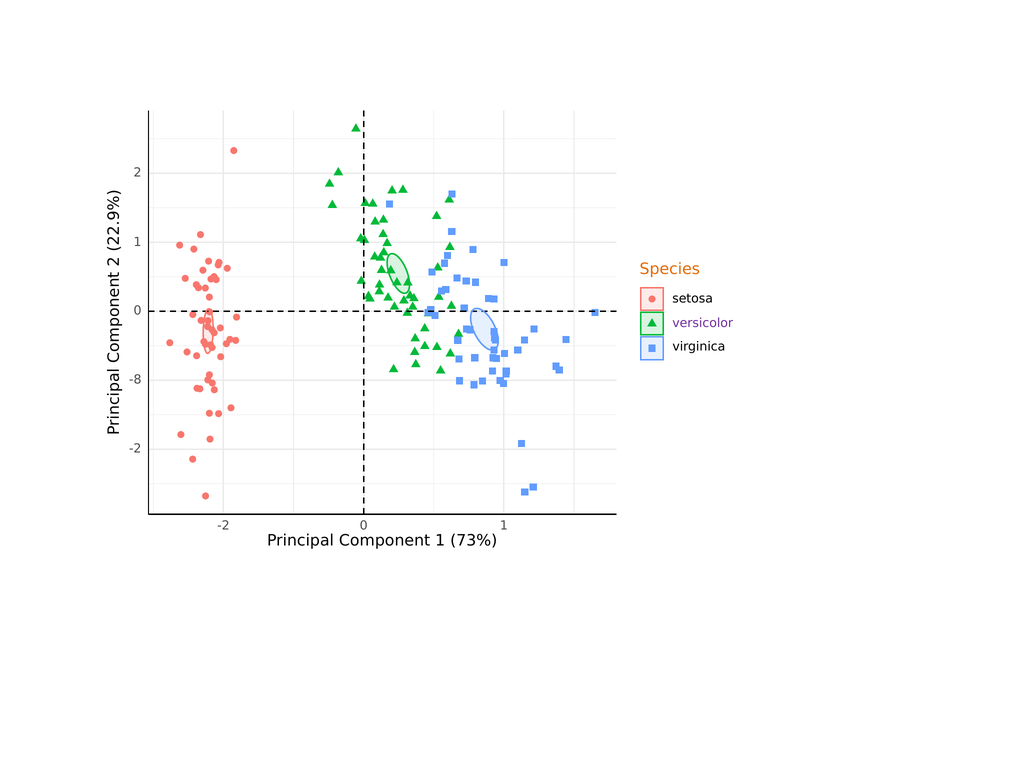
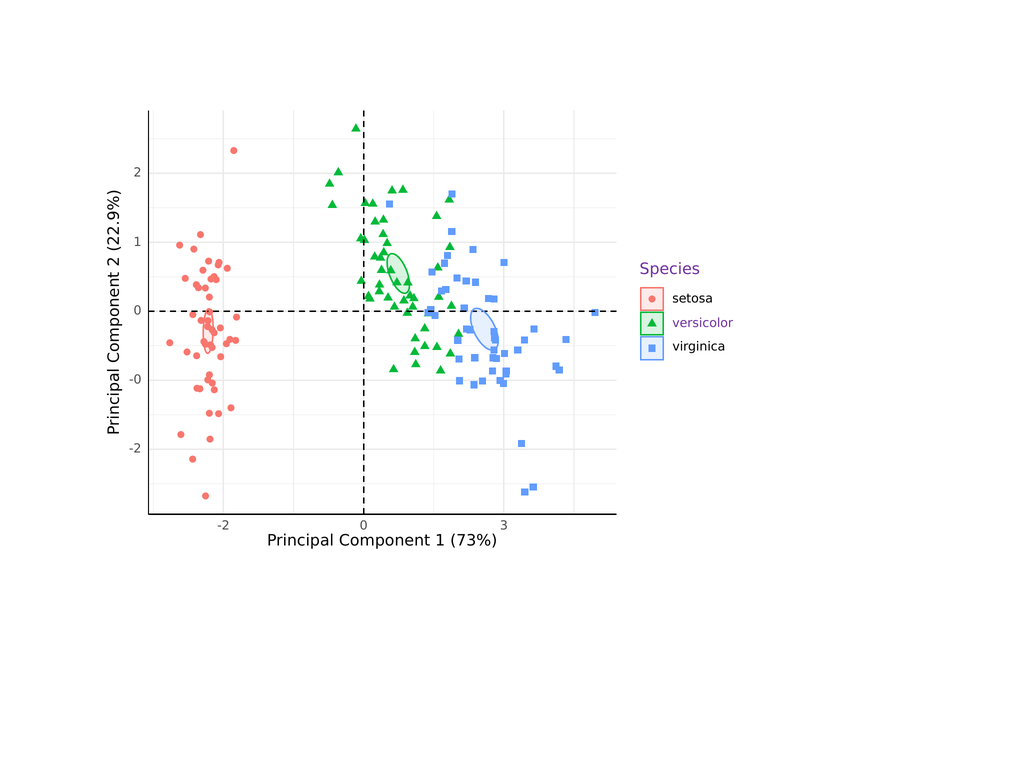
Species colour: orange -> purple
-8: -8 -> -0
-2 0 1: 1 -> 3
